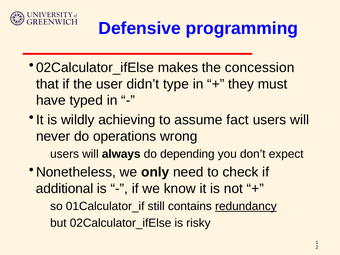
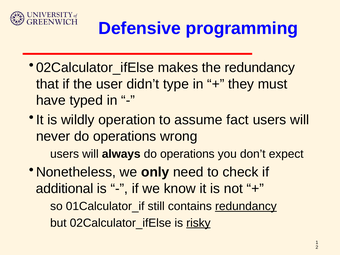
the concession: concession -> redundancy
achieving: achieving -> operation
always do depending: depending -> operations
risky underline: none -> present
